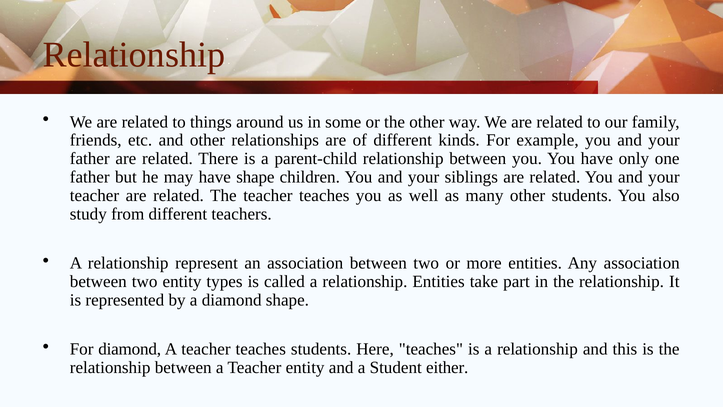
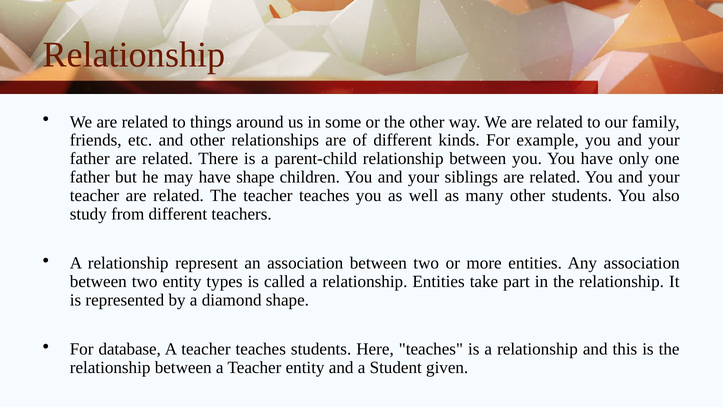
For diamond: diamond -> database
either: either -> given
